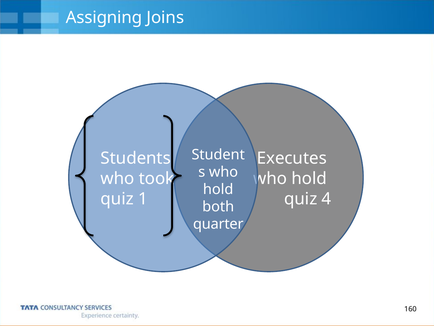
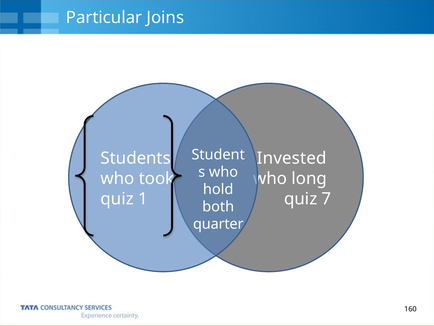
Assigning: Assigning -> Particular
Executes: Executes -> Invested
hold at (309, 178): hold -> long
4: 4 -> 7
